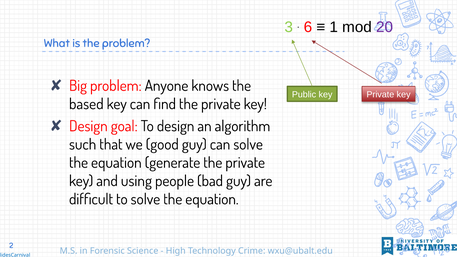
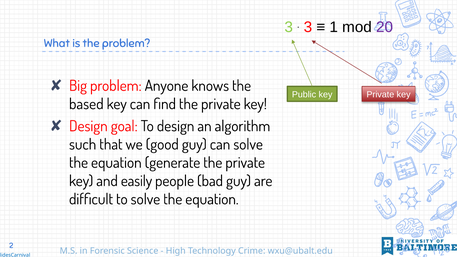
6 at (308, 27): 6 -> 3
using: using -> easily
